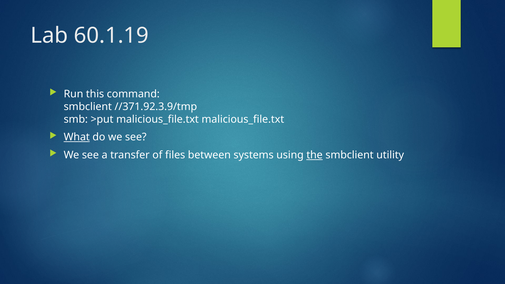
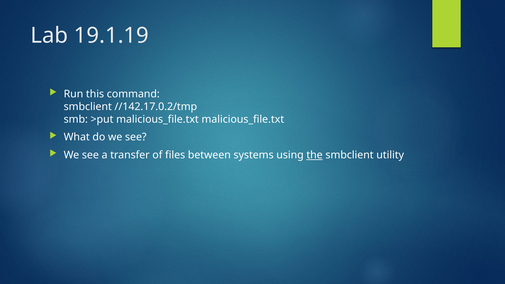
60.1.19: 60.1.19 -> 19.1.19
//371.92.3.9/tmp: //371.92.3.9/tmp -> //142.17.0.2/tmp
What underline: present -> none
